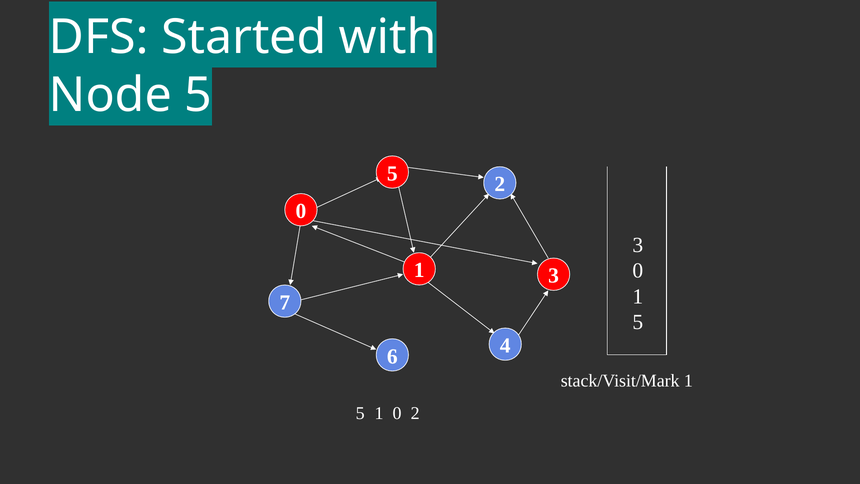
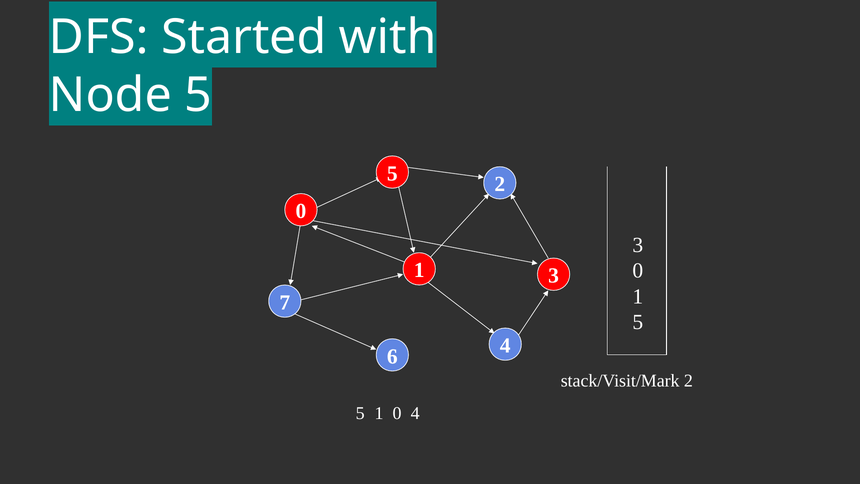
stack/Visit/Mark 1: 1 -> 2
0 2: 2 -> 4
